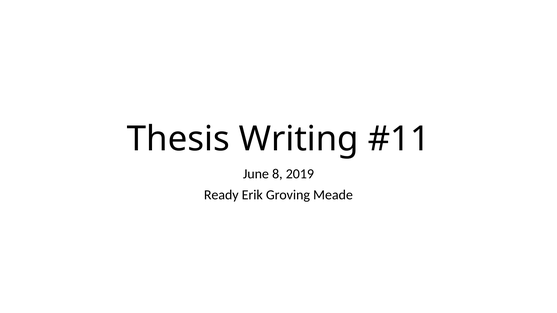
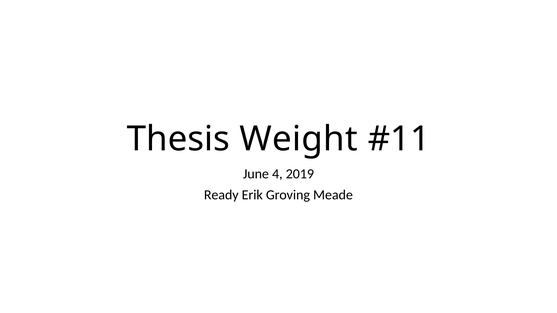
Writing: Writing -> Weight
8: 8 -> 4
